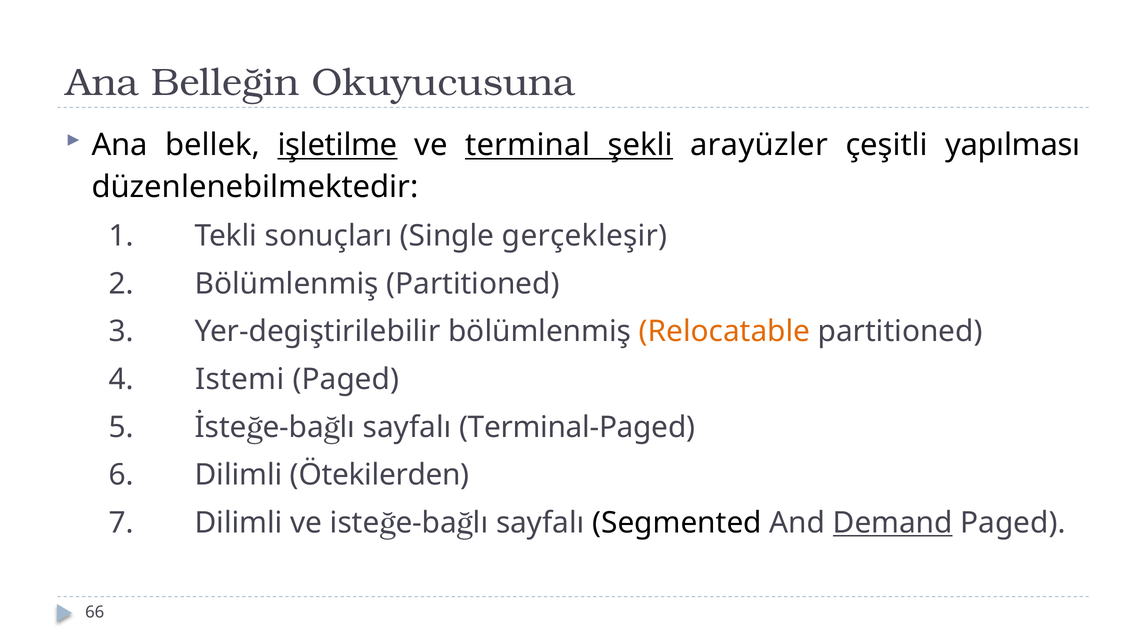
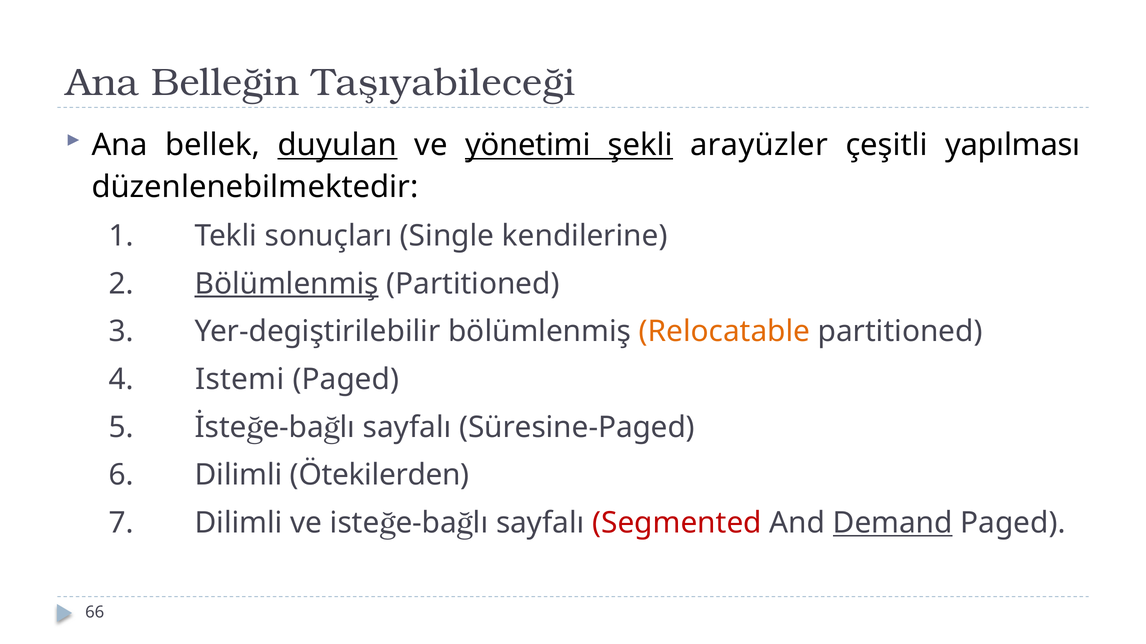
Okuyucusuna: Okuyucusuna -> Taşıyabileceği
işletilme: işletilme -> duyulan
terminal: terminal -> yönetimi
gerçekleşir: gerçekleşir -> kendilerine
Bölümlenmiş at (287, 284) underline: none -> present
Terminal-Paged: Terminal-Paged -> Süresine-Paged
Segmented colour: black -> red
